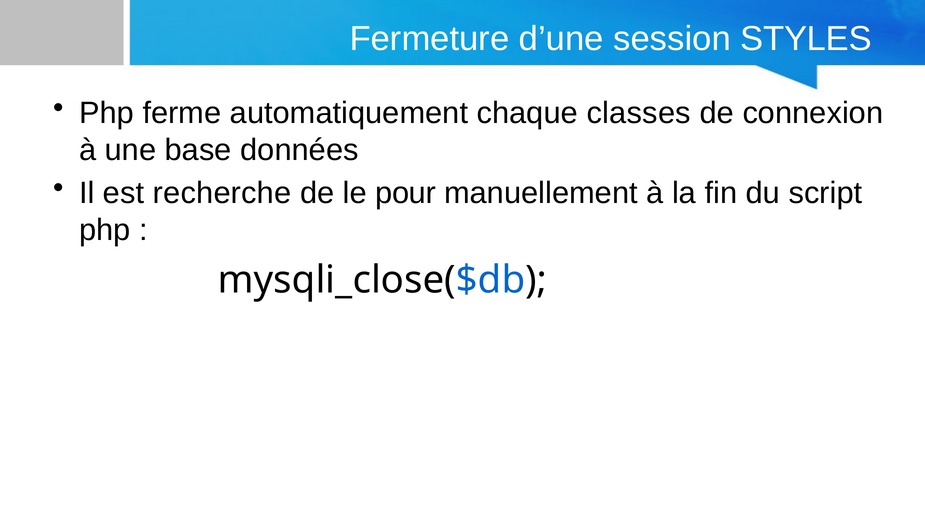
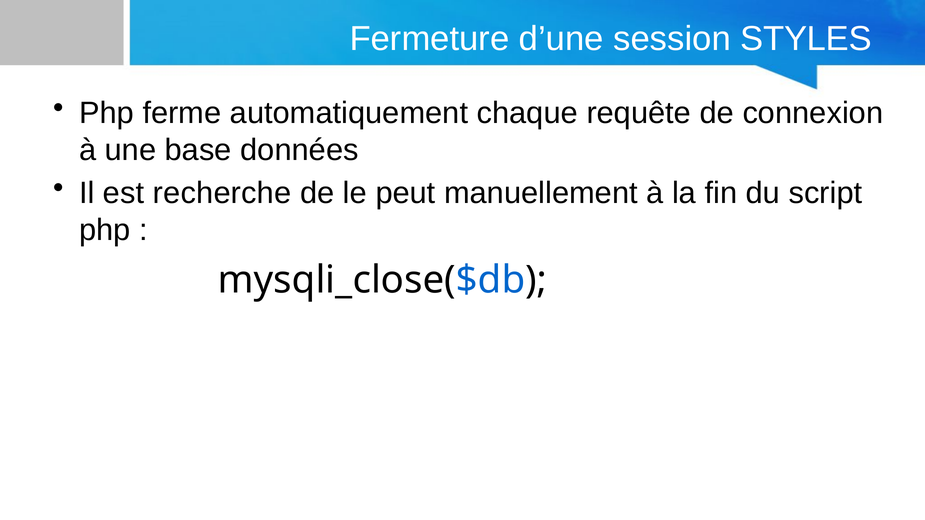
classes: classes -> requête
pour: pour -> peut
